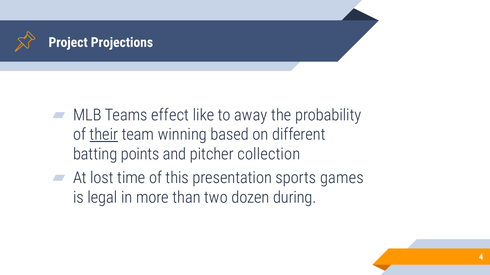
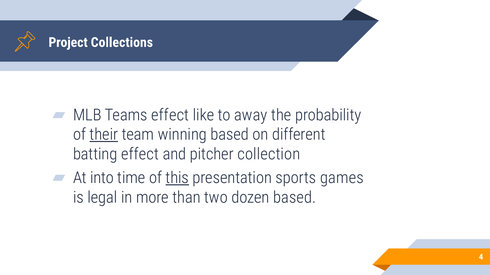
Projections: Projections -> Collections
batting points: points -> effect
lost: lost -> into
this underline: none -> present
dozen during: during -> based
